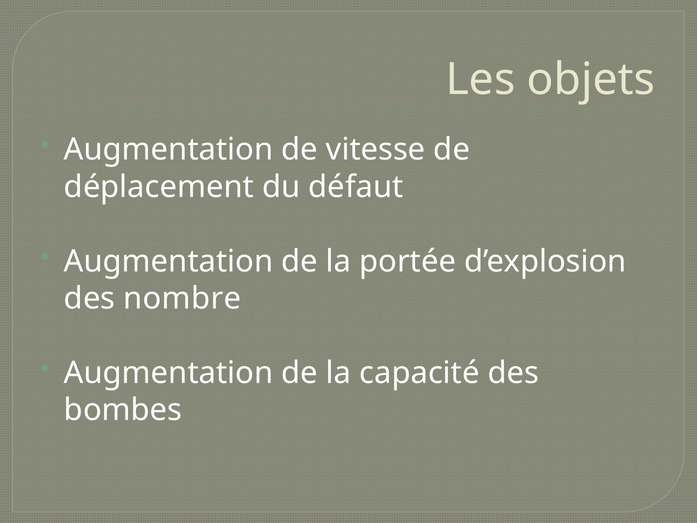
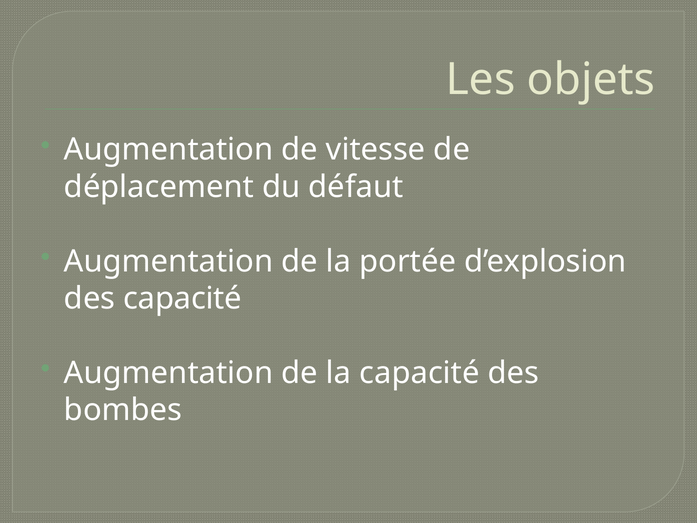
des nombre: nombre -> capacité
